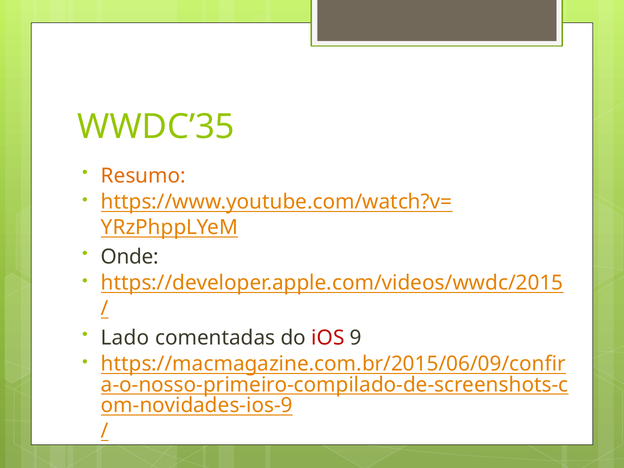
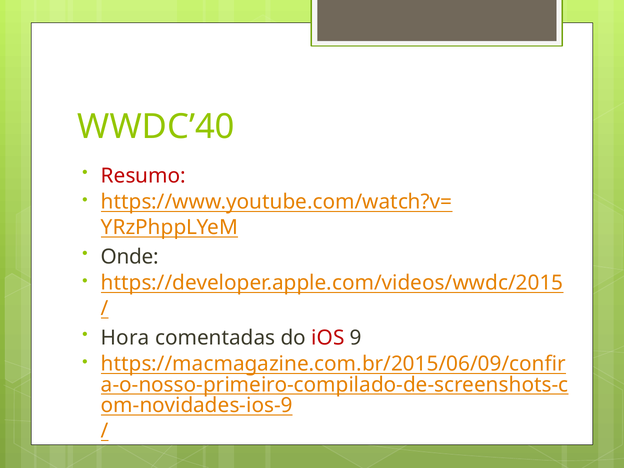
WWDC’35: WWDC’35 -> WWDC’40
Resumo colour: orange -> red
Lado: Lado -> Hora
